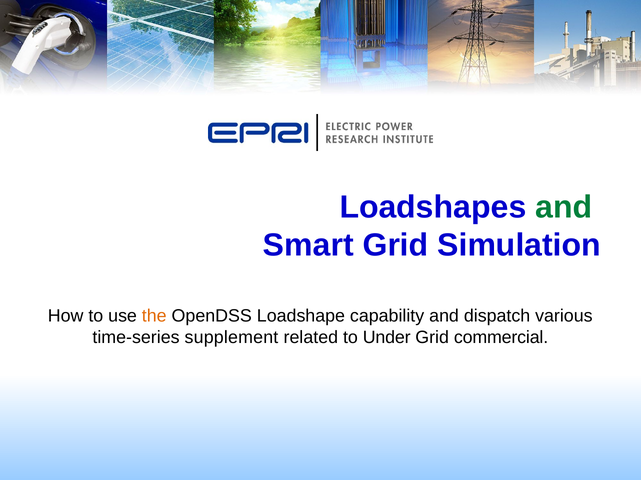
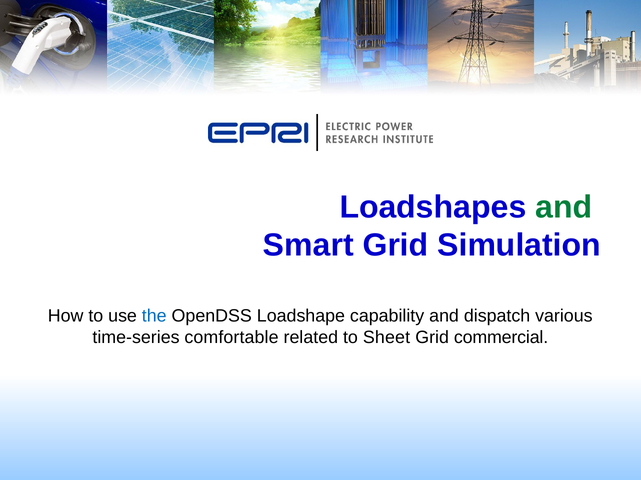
the colour: orange -> blue
supplement: supplement -> comfortable
Under: Under -> Sheet
